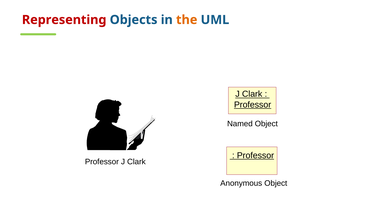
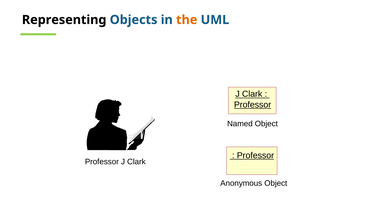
Representing colour: red -> black
